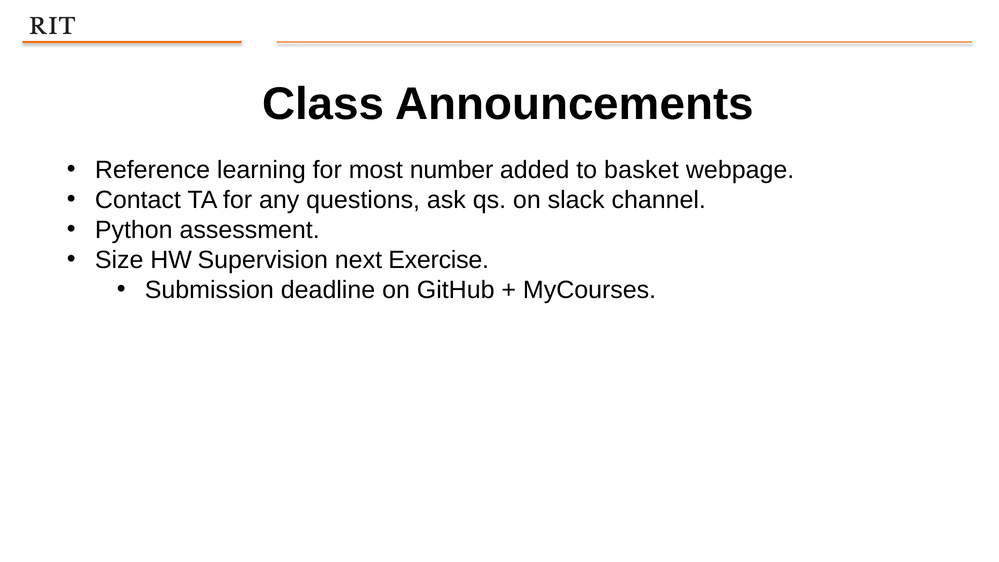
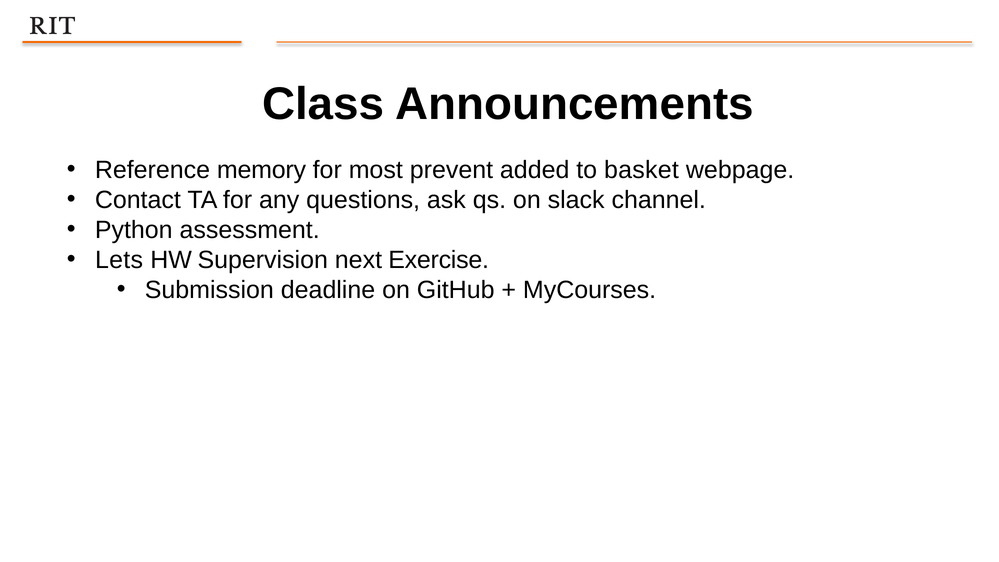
learning: learning -> memory
number: number -> prevent
Size: Size -> Lets
